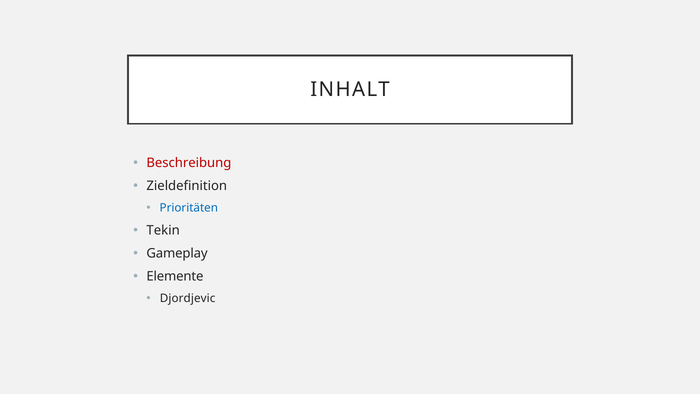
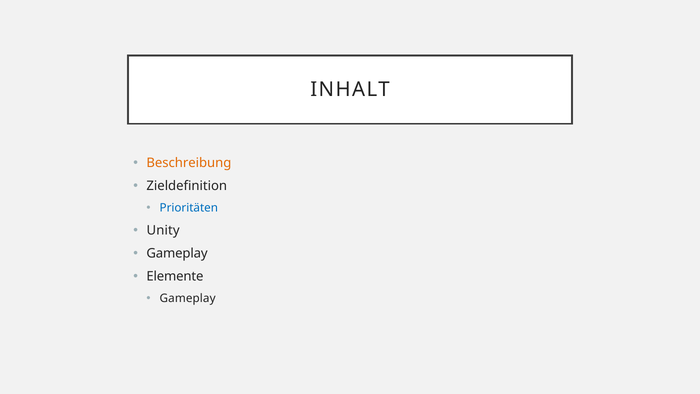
Beschreibung colour: red -> orange
Tekin: Tekin -> Unity
Djordjevic at (188, 298): Djordjevic -> Gameplay
